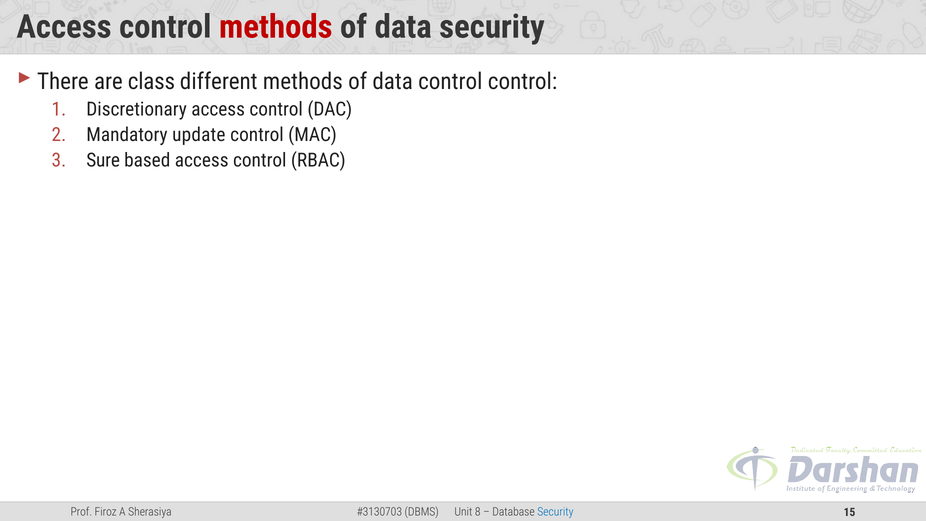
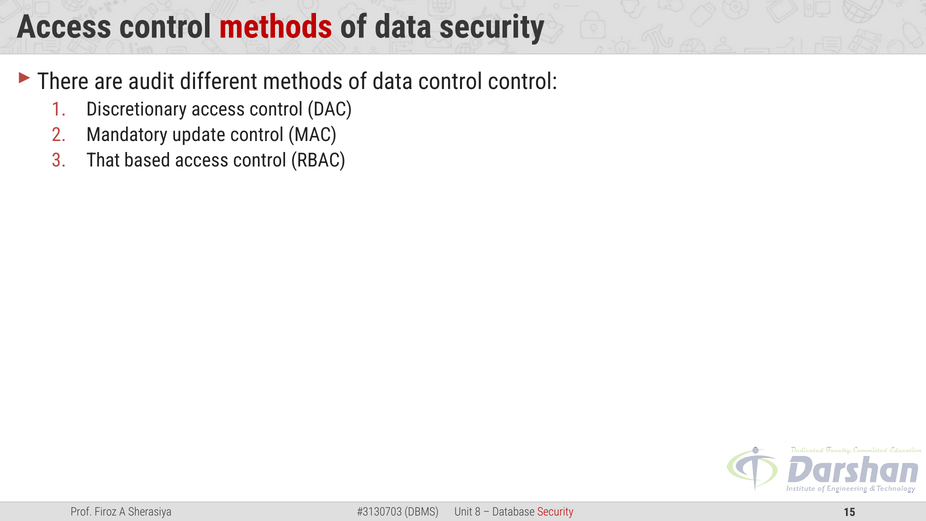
class: class -> audit
Sure: Sure -> That
Security at (555, 512) colour: blue -> red
